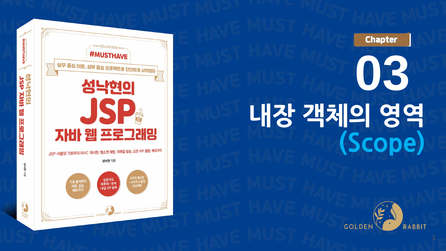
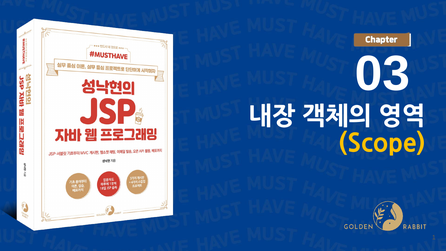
Scope colour: light blue -> yellow
